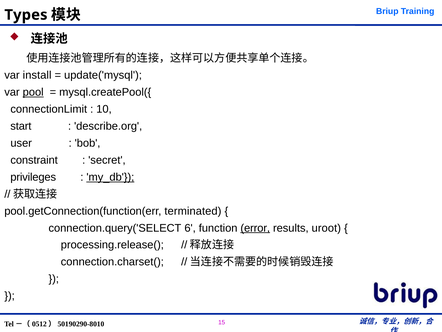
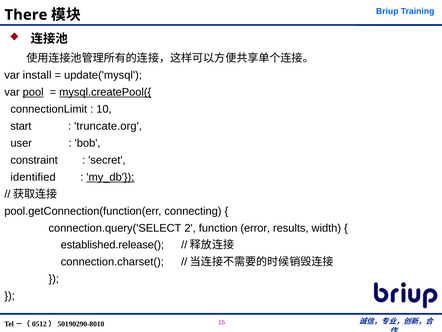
Types: Types -> There
mysql.createPool({ underline: none -> present
describe.org: describe.org -> truncate.org
privileges: privileges -> identified
terminated: terminated -> connecting
6: 6 -> 2
error underline: present -> none
uroot: uroot -> width
processing.release(: processing.release( -> established.release(
